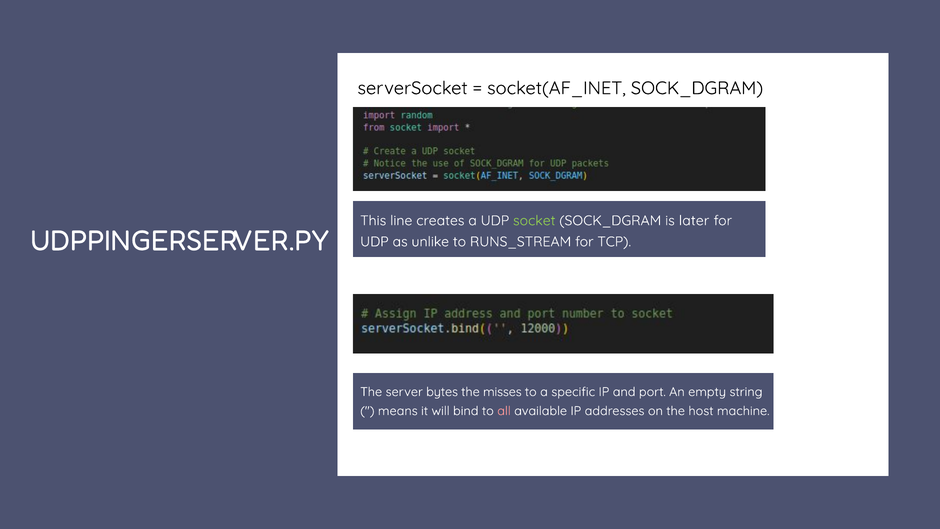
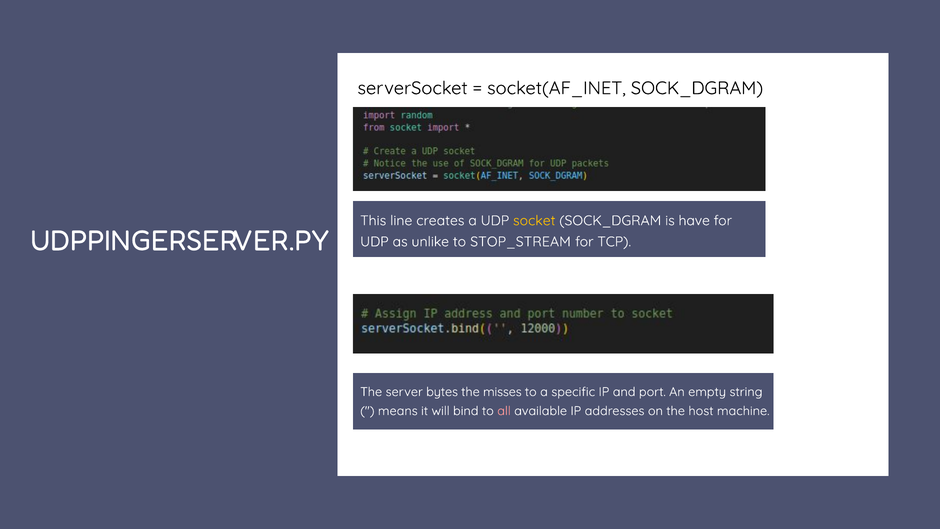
socket colour: light green -> yellow
later: later -> have
RUNS_STREAM: RUNS_STREAM -> STOP_STREAM
